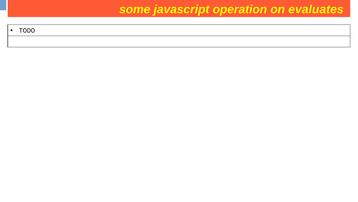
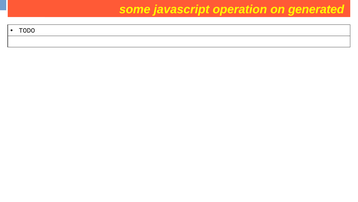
evaluates: evaluates -> generated
